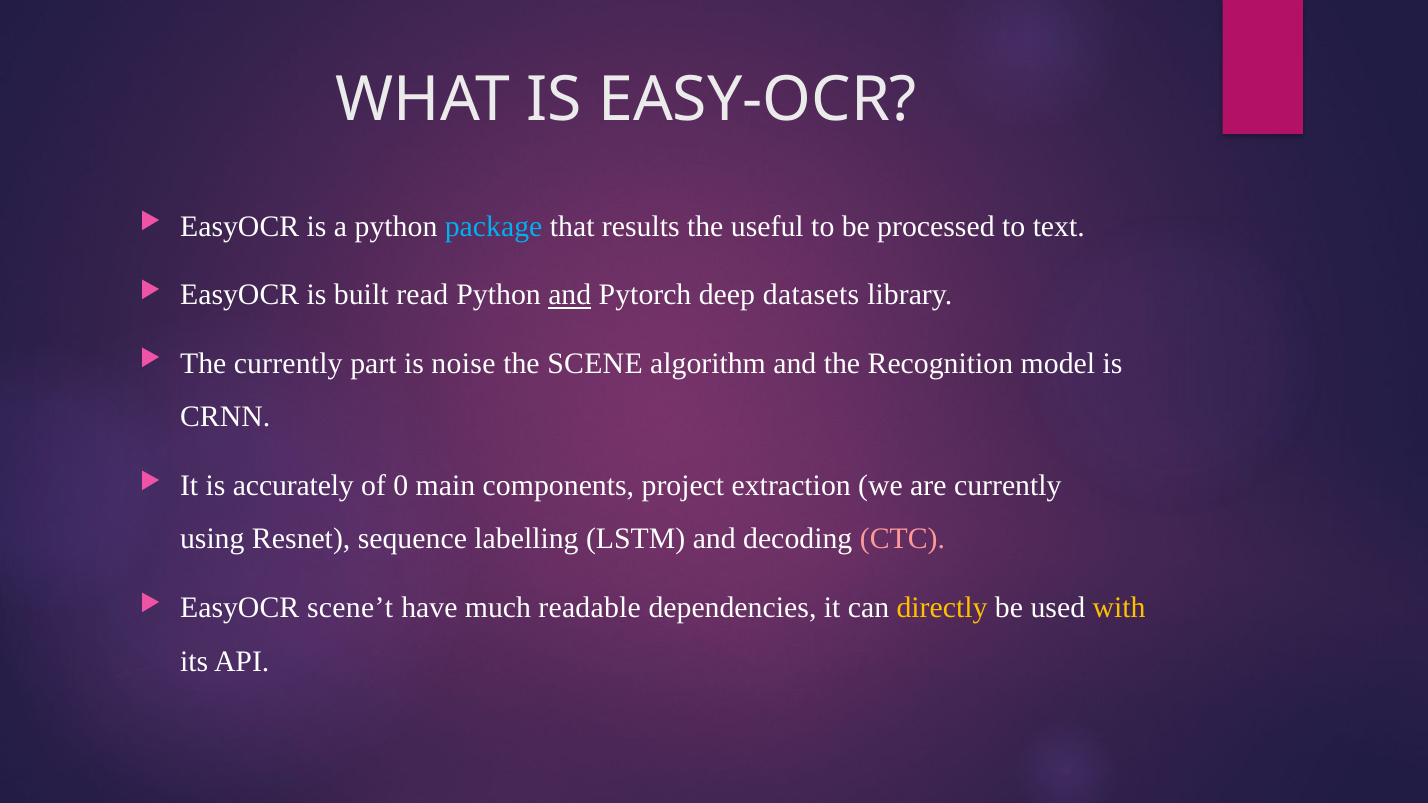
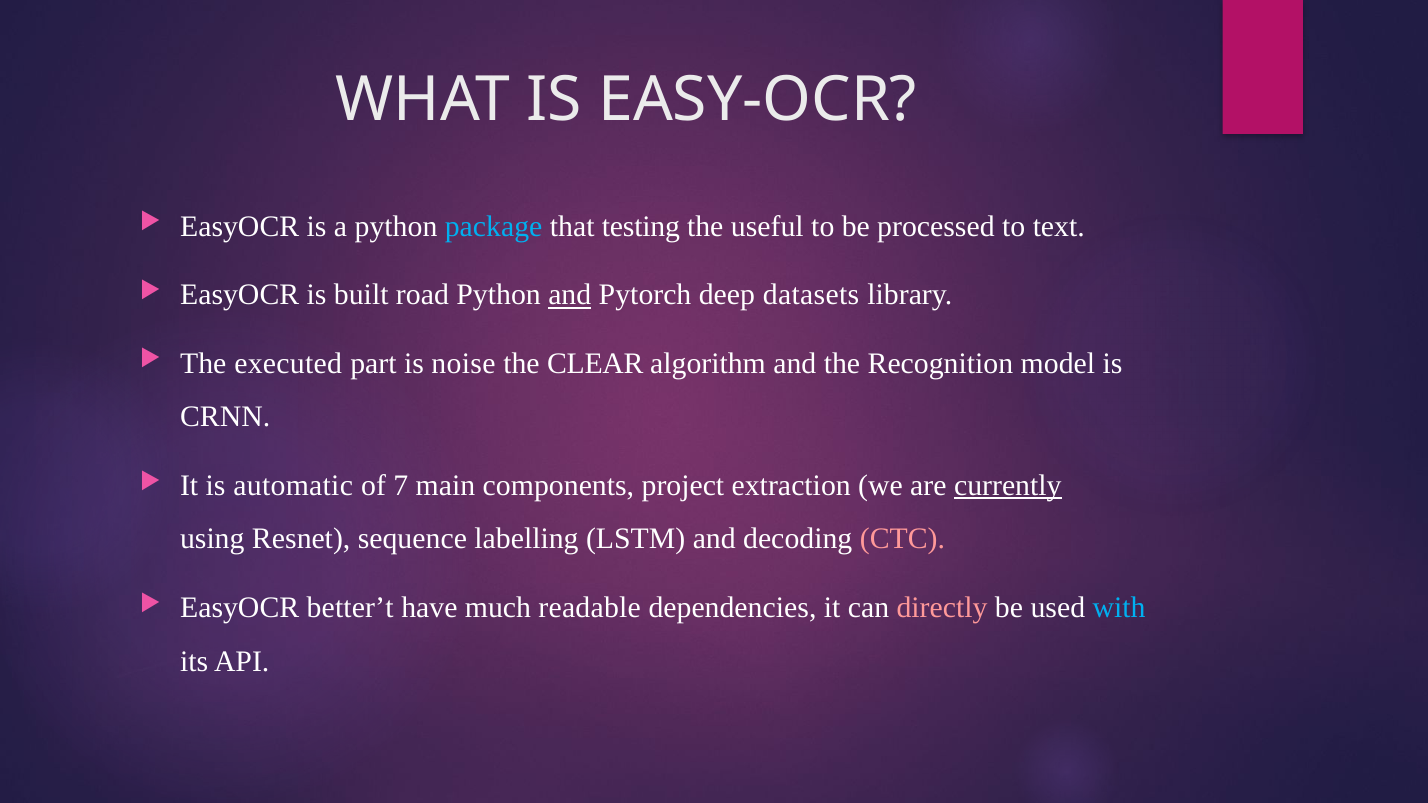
results: results -> testing
read: read -> road
The currently: currently -> executed
SCENE: SCENE -> CLEAR
accurately: accurately -> automatic
0: 0 -> 7
currently at (1008, 486) underline: none -> present
scene’t: scene’t -> better’t
directly colour: yellow -> pink
with colour: yellow -> light blue
